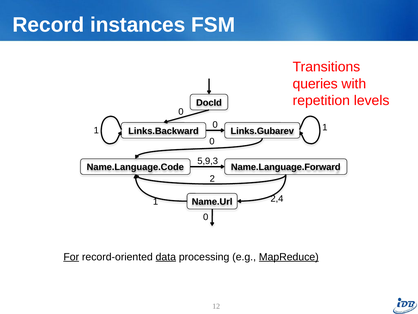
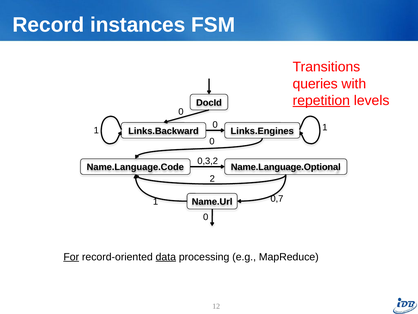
repetition underline: none -> present
Links.Gubarev: Links.Gubarev -> Links.Engines
5,9,3: 5,9,3 -> 0,3,2
Name.Language.Forward: Name.Language.Forward -> Name.Language.Optional
2,4: 2,4 -> 0,7
MapReduce underline: present -> none
